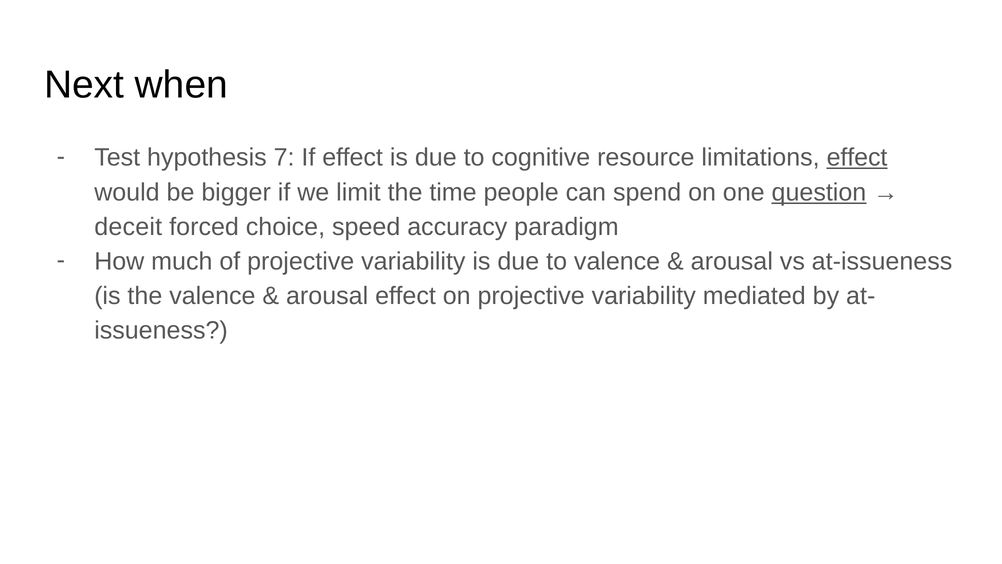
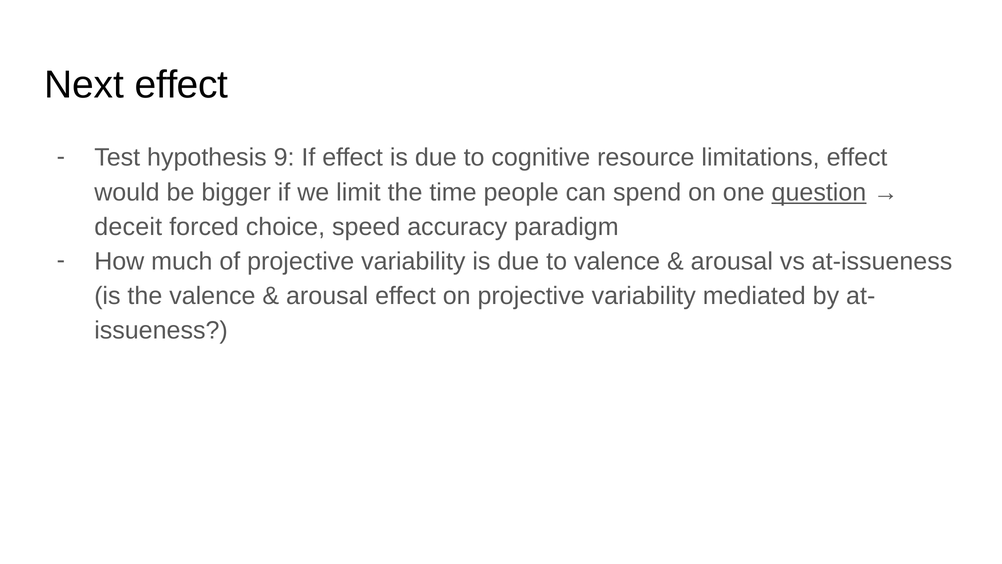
Next when: when -> effect
7: 7 -> 9
effect at (857, 158) underline: present -> none
